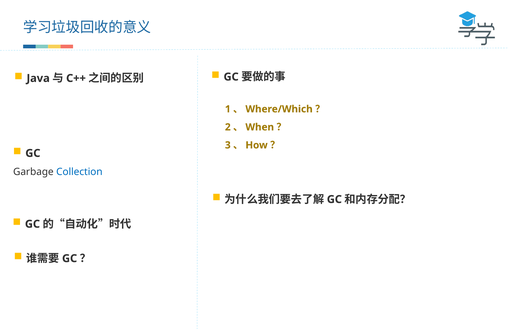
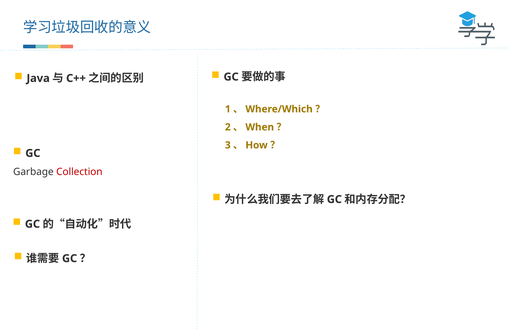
Collection colour: blue -> red
